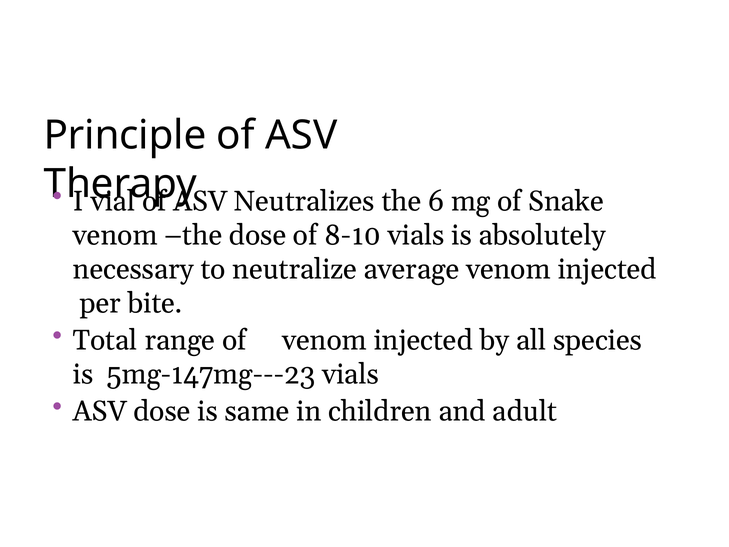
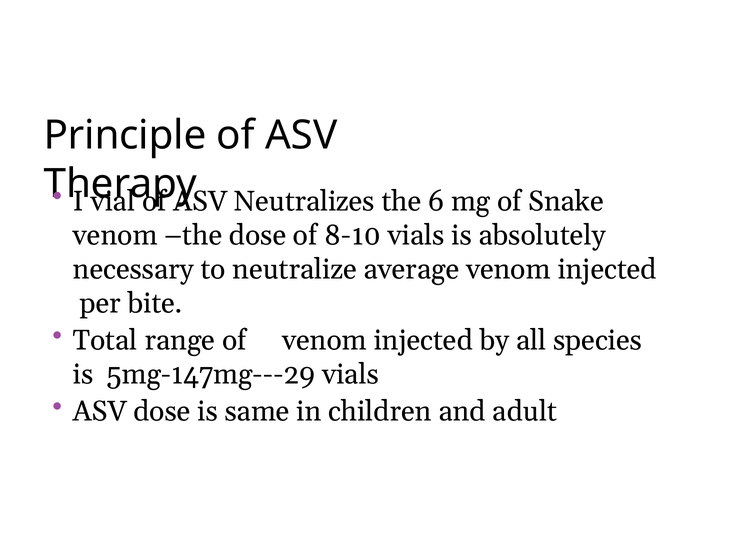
5mg-147mg---23: 5mg-147mg---23 -> 5mg-147mg---29
